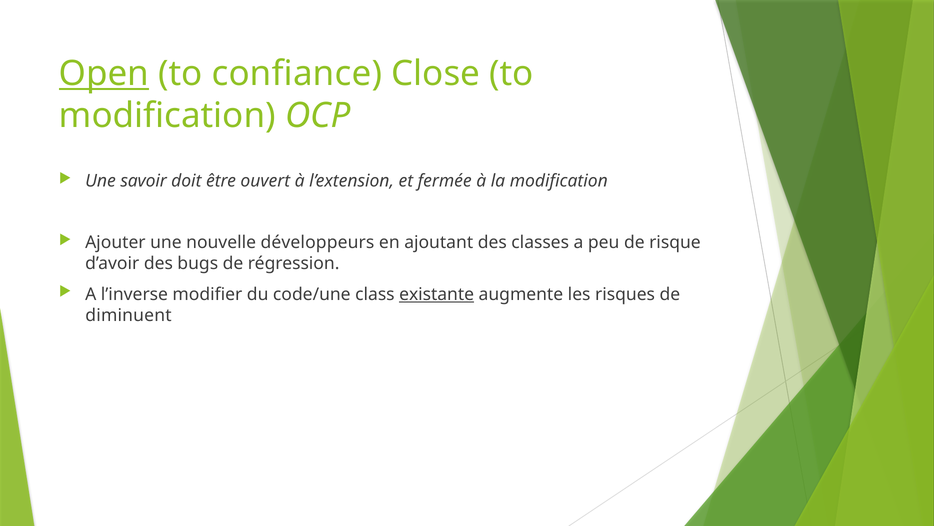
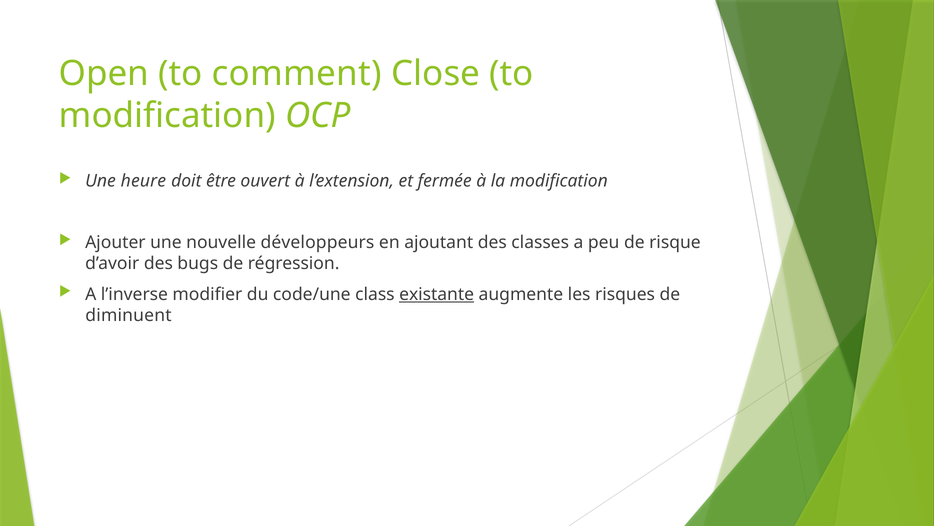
Open underline: present -> none
confiance: confiance -> comment
savoir: savoir -> heure
